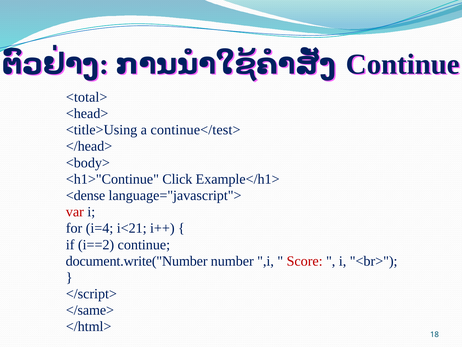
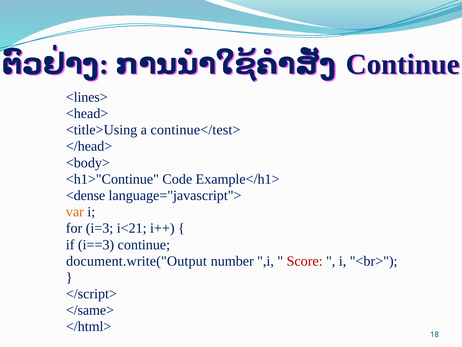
<total>: <total> -> <lines>
Click: Click -> Code
var colour: red -> orange
i=4: i=4 -> i=3
i==2: i==2 -> i==3
document.write("Number: document.write("Number -> document.write("Output
